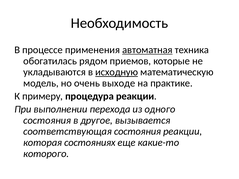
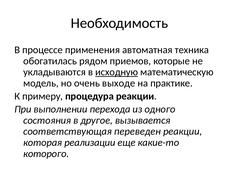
автоматная underline: present -> none
соответствующая состояния: состояния -> переведен
состояниях: состояниях -> реализации
